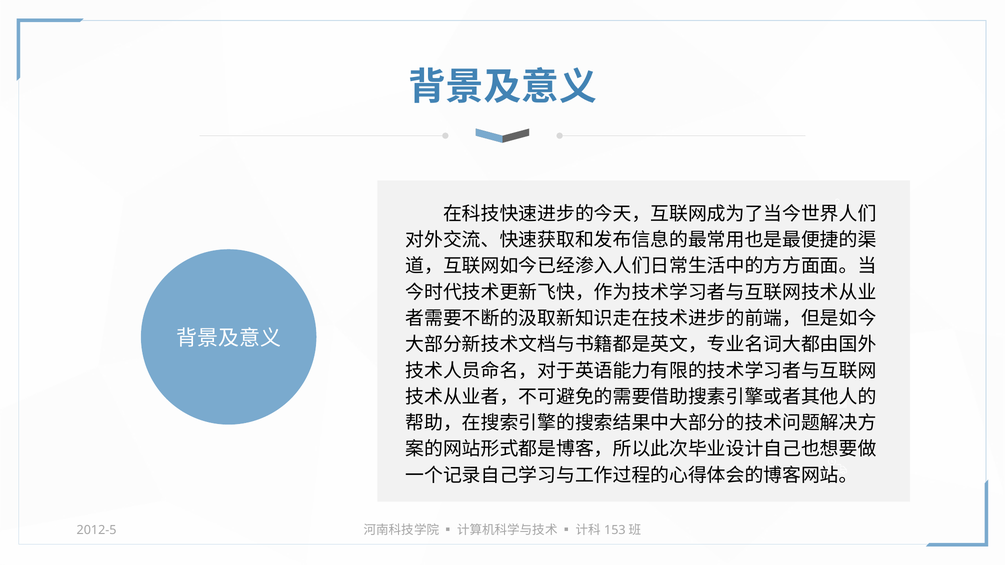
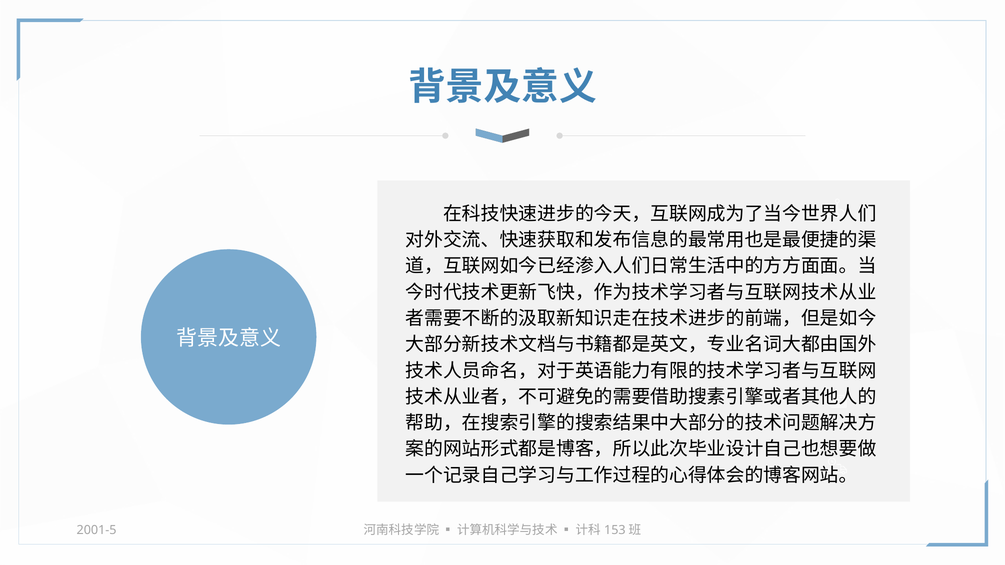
2012-5: 2012-5 -> 2001-5
